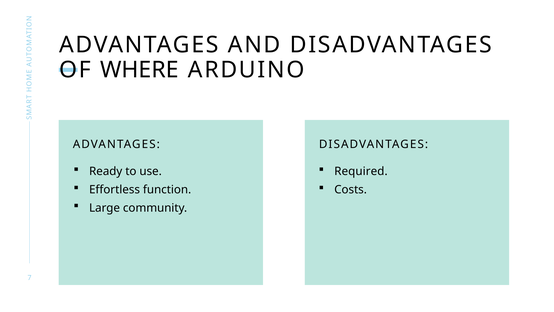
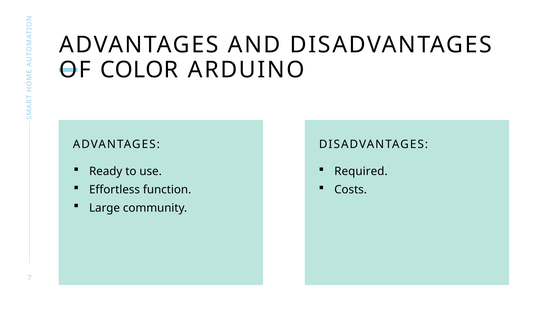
WHERE: WHERE -> COLOR
